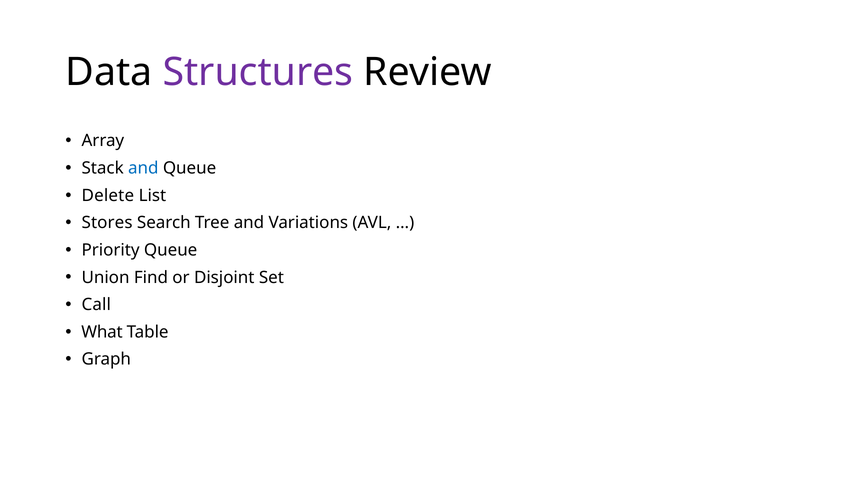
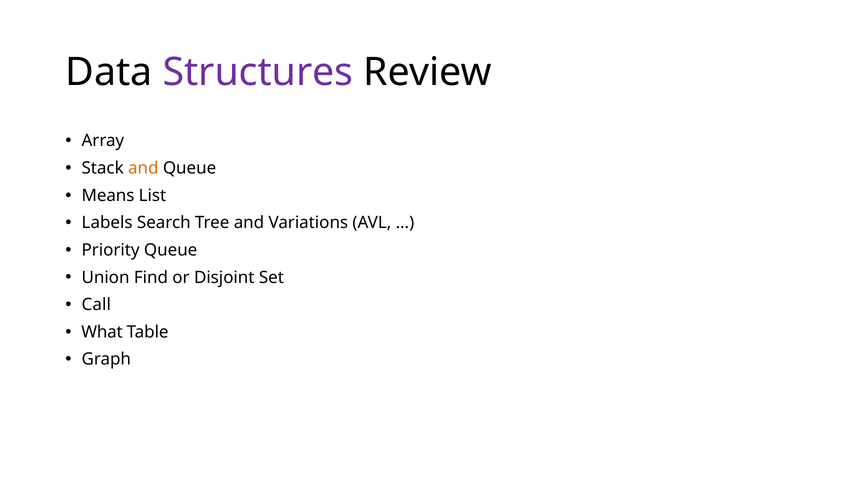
and at (143, 168) colour: blue -> orange
Delete: Delete -> Means
Stores: Stores -> Labels
